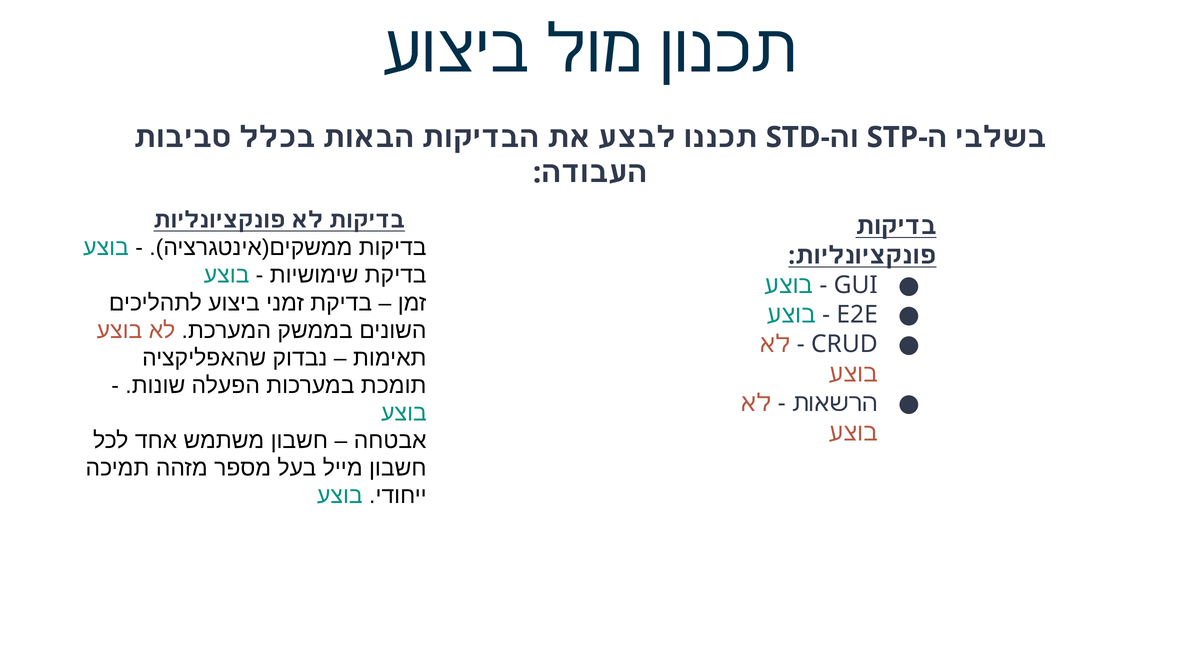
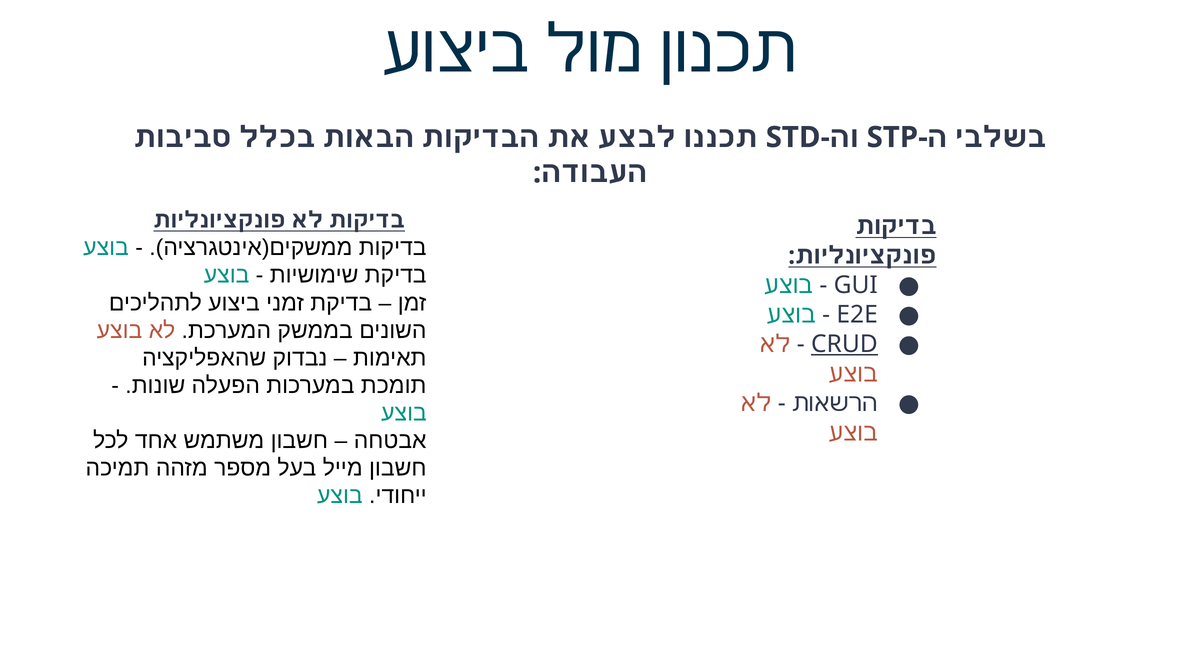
CRUD underline: none -> present
